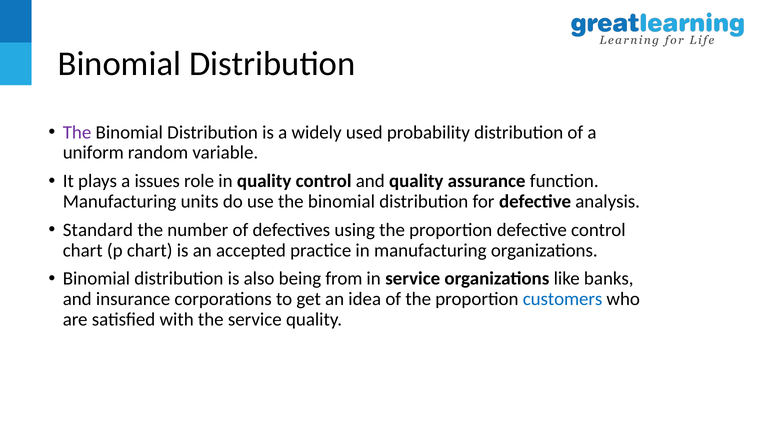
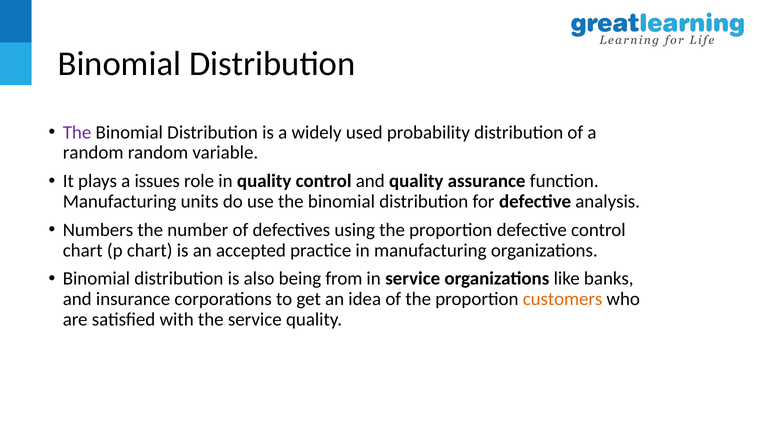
uniform at (93, 153): uniform -> random
Standard: Standard -> Numbers
customers colour: blue -> orange
